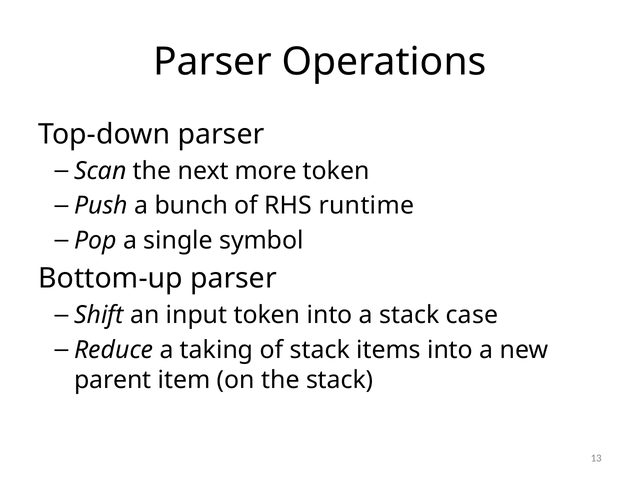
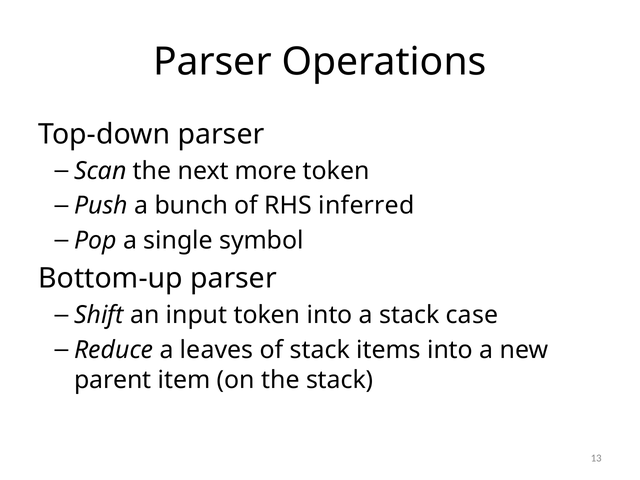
runtime: runtime -> inferred
taking: taking -> leaves
